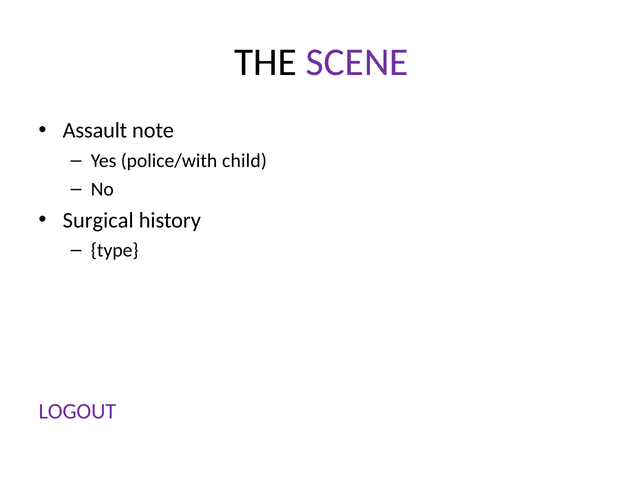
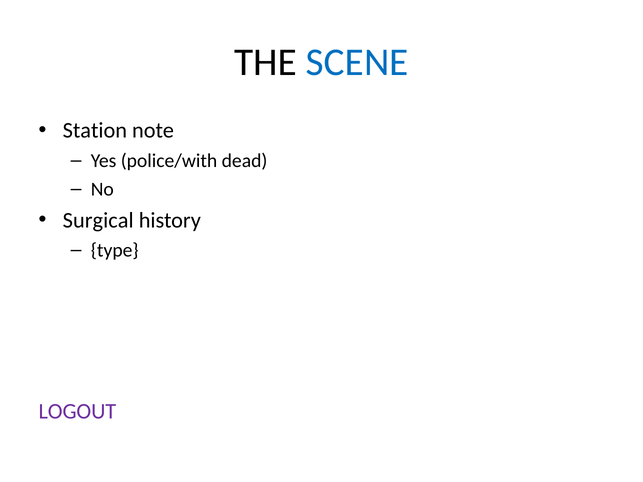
SCENE colour: purple -> blue
Assault: Assault -> Station
child: child -> dead
